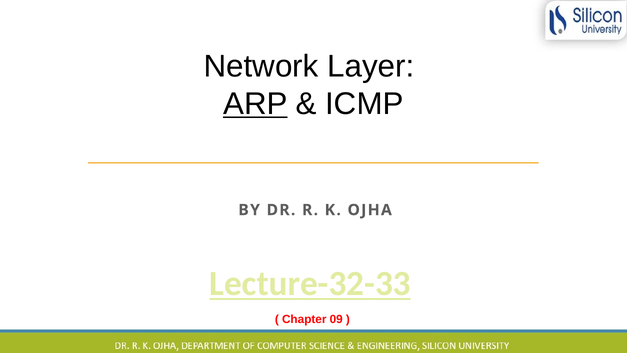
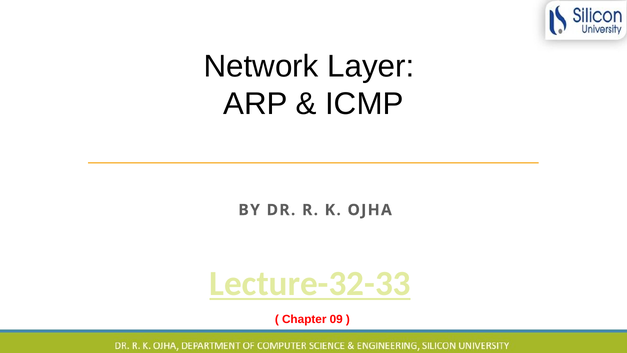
ARP underline: present -> none
